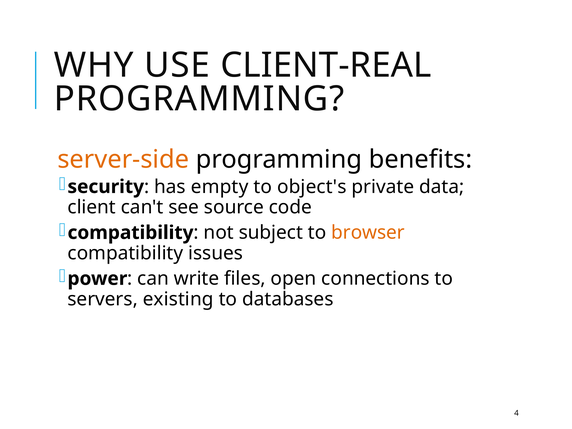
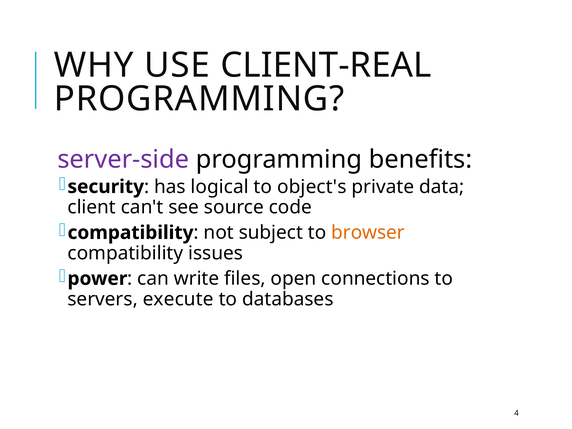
server-side colour: orange -> purple
empty: empty -> logical
existing: existing -> execute
